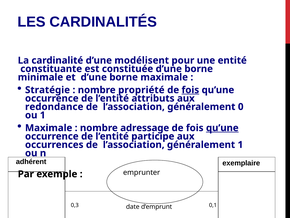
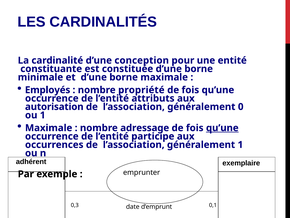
modélisent: modélisent -> conception
Stratégie: Stratégie -> Employés
fois at (190, 90) underline: present -> none
redondance: redondance -> autorisation
